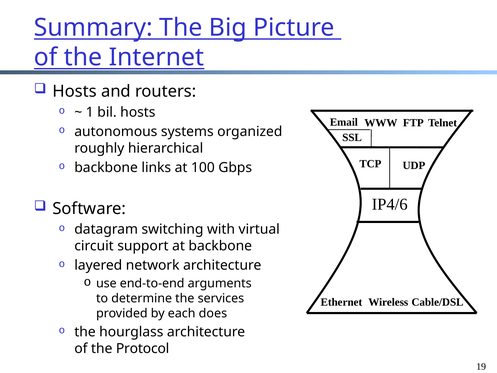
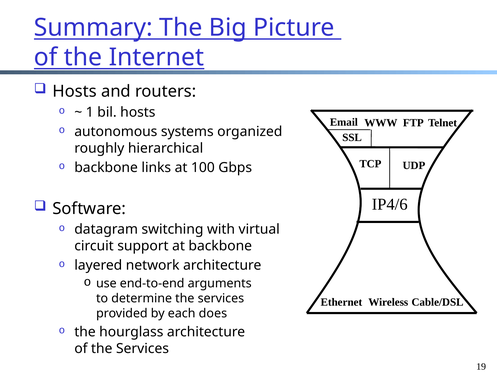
of the Protocol: Protocol -> Services
